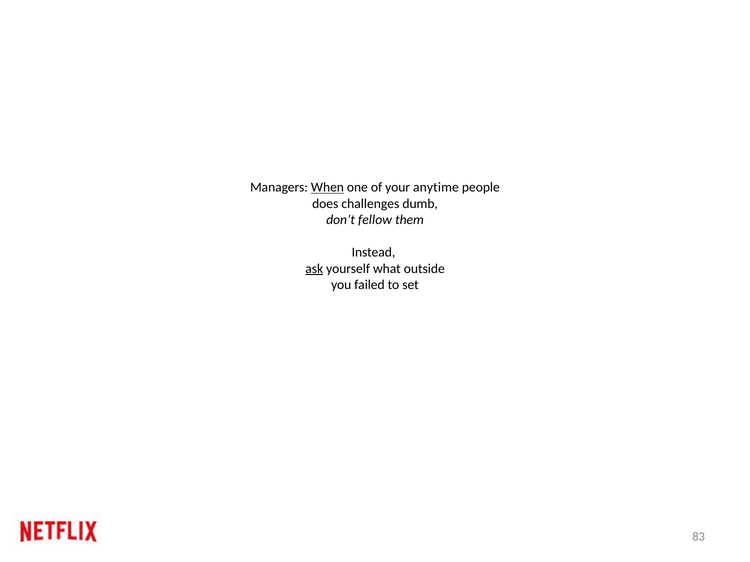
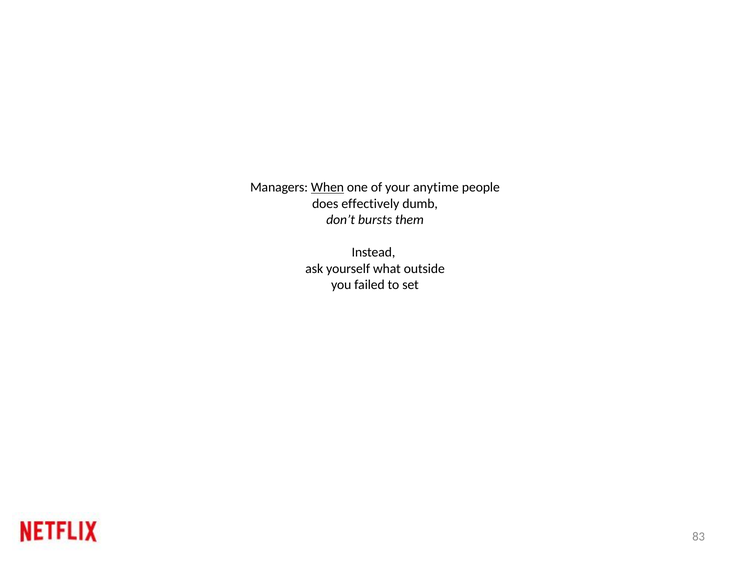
challenges: challenges -> effectively
fellow: fellow -> bursts
ask underline: present -> none
